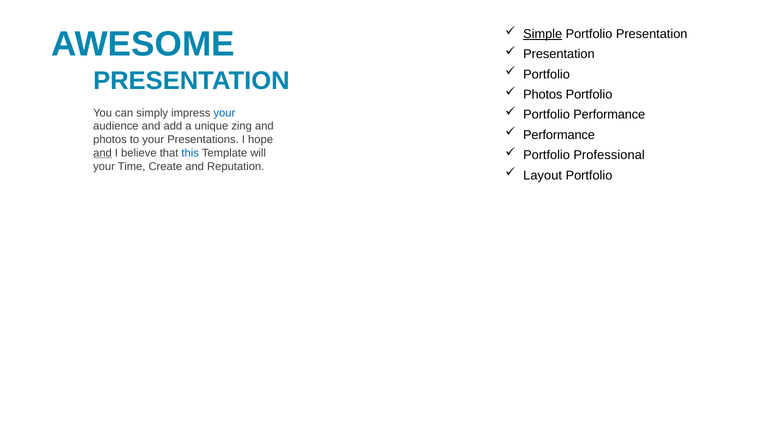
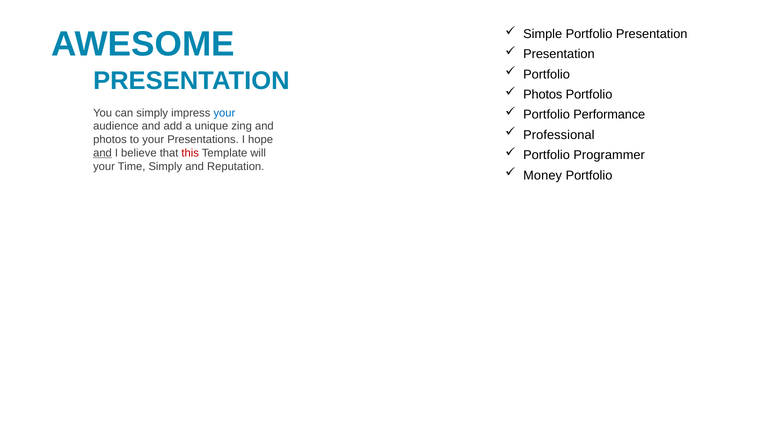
Simple underline: present -> none
Performance at (559, 135): Performance -> Professional
this colour: blue -> red
Professional: Professional -> Programmer
Time Create: Create -> Simply
Layout: Layout -> Money
